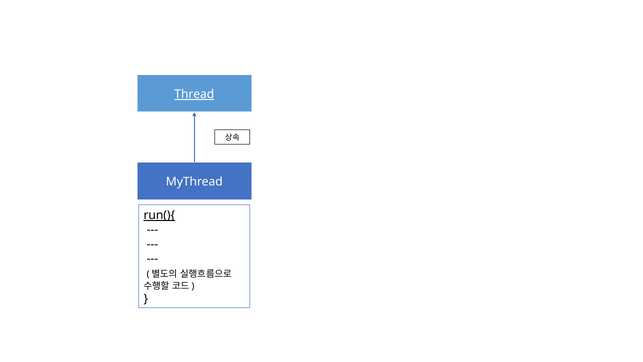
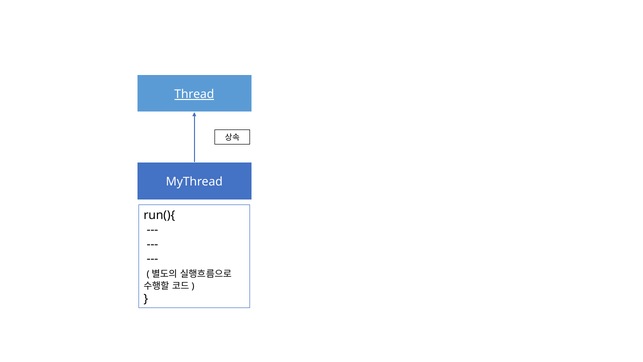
run(){ underline: present -> none
